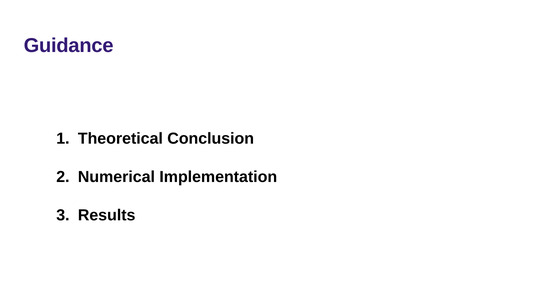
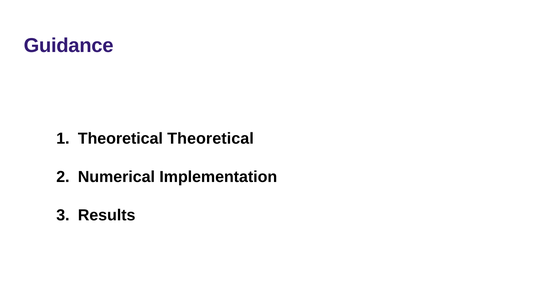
Theoretical Conclusion: Conclusion -> Theoretical
